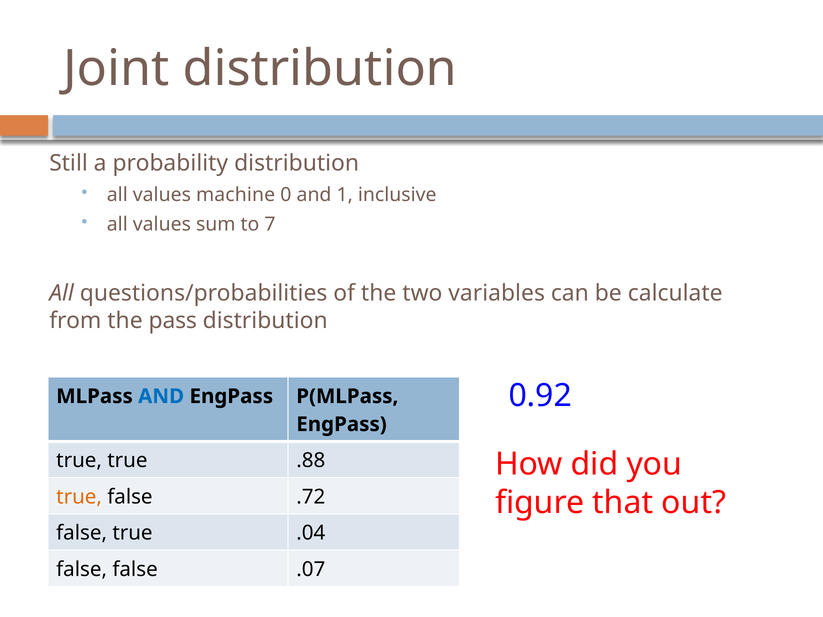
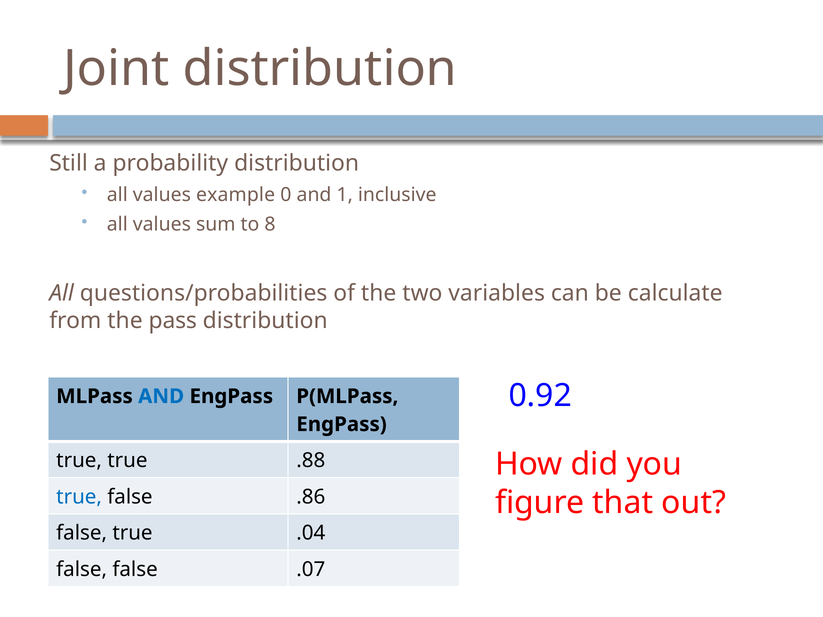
machine: machine -> example
7: 7 -> 8
true at (79, 497) colour: orange -> blue
.72: .72 -> .86
